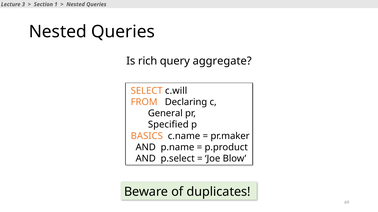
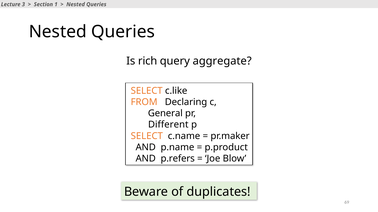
c.will: c.will -> c.like
Specified: Specified -> Different
BASICS at (147, 136): BASICS -> SELECT
p.select: p.select -> p.refers
